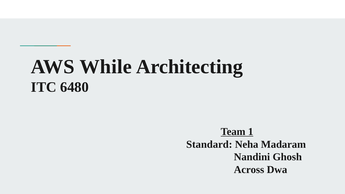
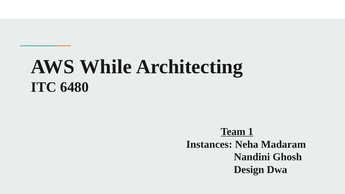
Standard: Standard -> Instances
Across: Across -> Design
